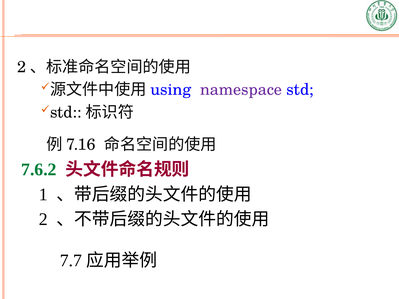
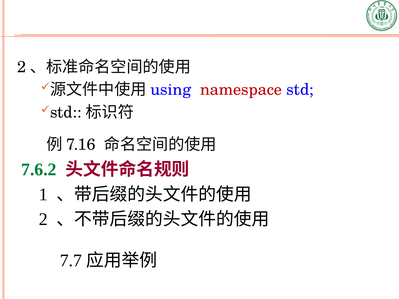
namespace colour: purple -> red
